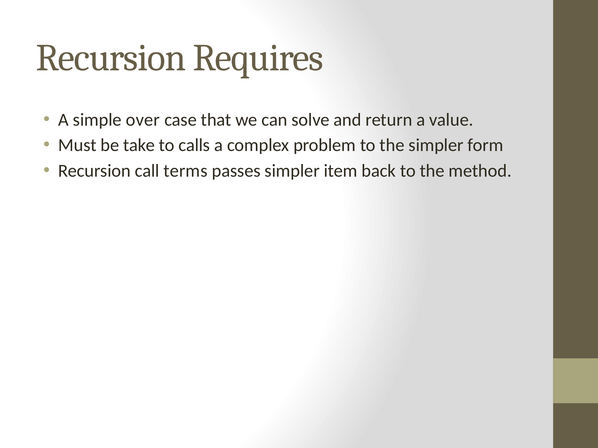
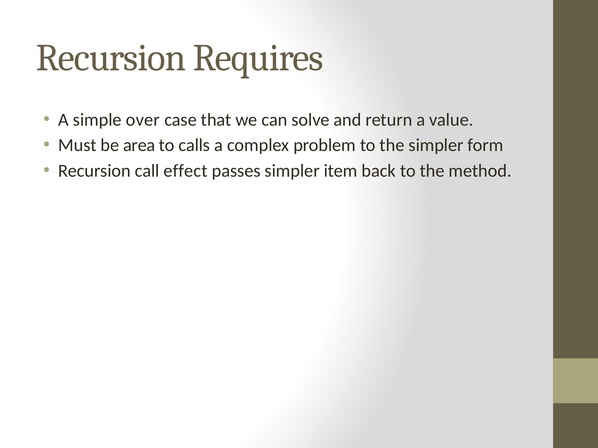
take: take -> area
terms: terms -> effect
